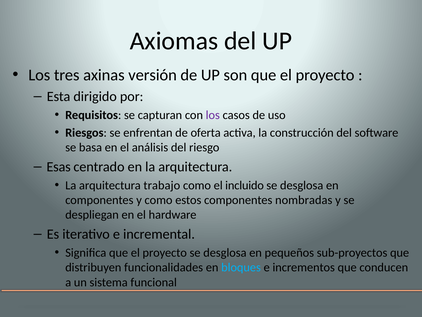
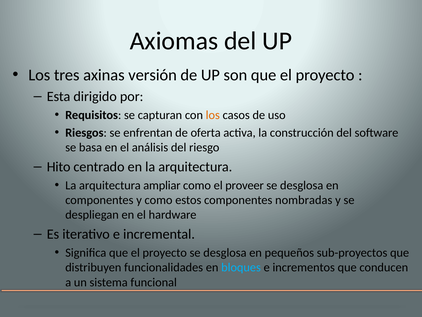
los at (213, 115) colour: purple -> orange
Esas: Esas -> Hito
trabajo: trabajo -> ampliar
incluido: incluido -> proveer
